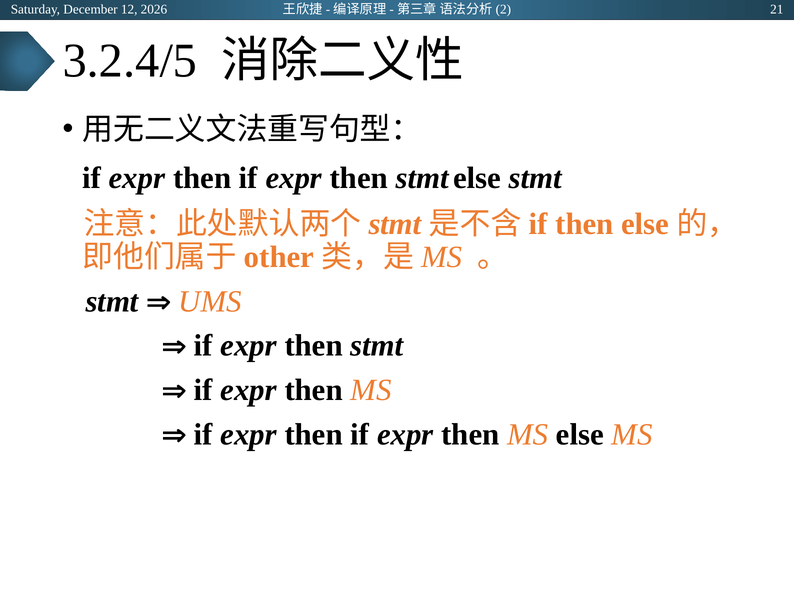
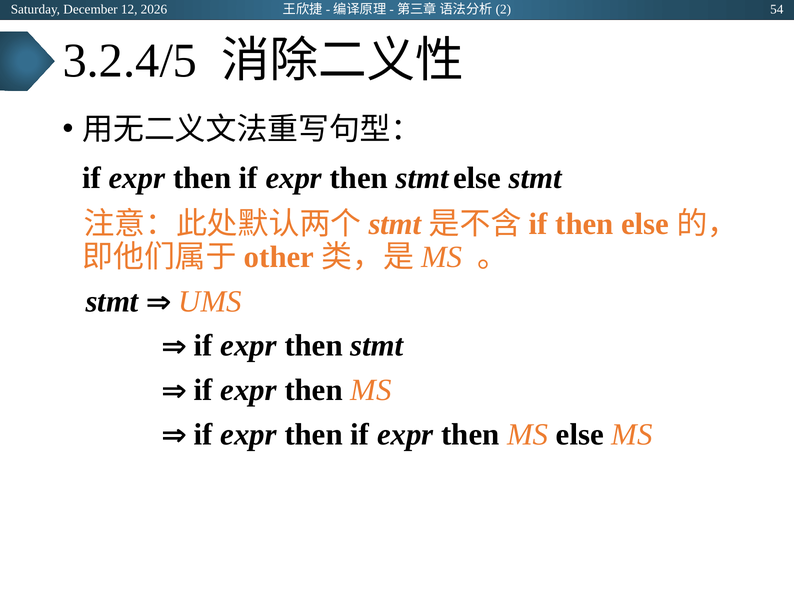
21: 21 -> 54
